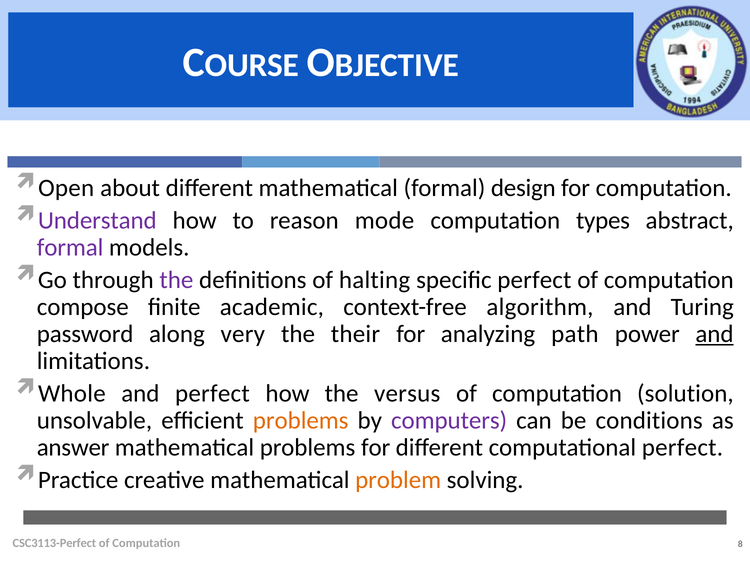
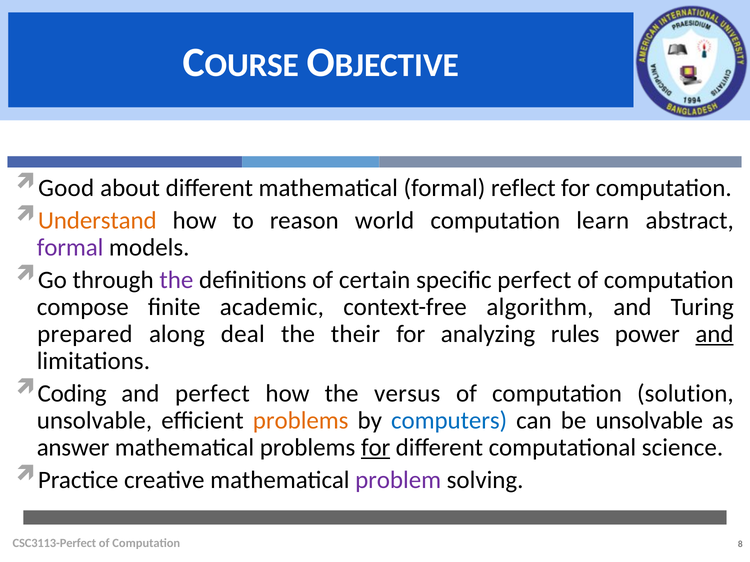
Open: Open -> Good
design: design -> reflect
Understand colour: purple -> orange
mode: mode -> world
types: types -> learn
halting: halting -> certain
password: password -> prepared
very: very -> deal
path: path -> rules
Whole: Whole -> Coding
computers colour: purple -> blue
be conditions: conditions -> unsolvable
for at (376, 448) underline: none -> present
computational perfect: perfect -> science
problem colour: orange -> purple
